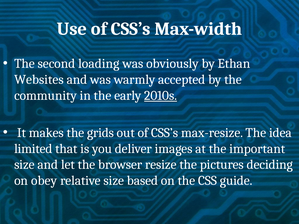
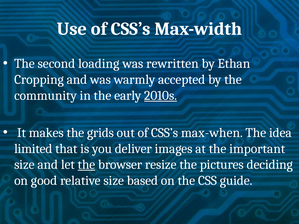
obviously: obviously -> rewritten
Websites: Websites -> Cropping
max-resize: max-resize -> max-when
the at (86, 165) underline: none -> present
obey: obey -> good
